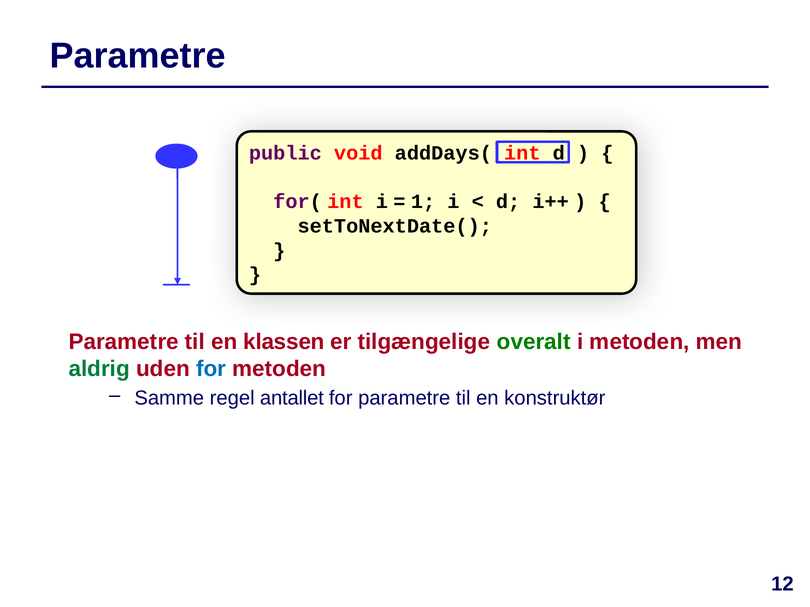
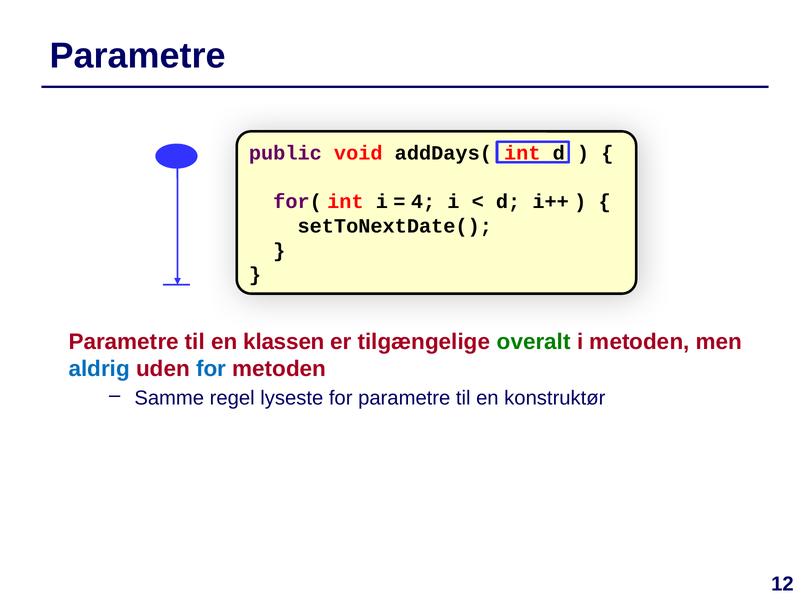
1: 1 -> 4
aldrig colour: green -> blue
antallet: antallet -> lyseste
